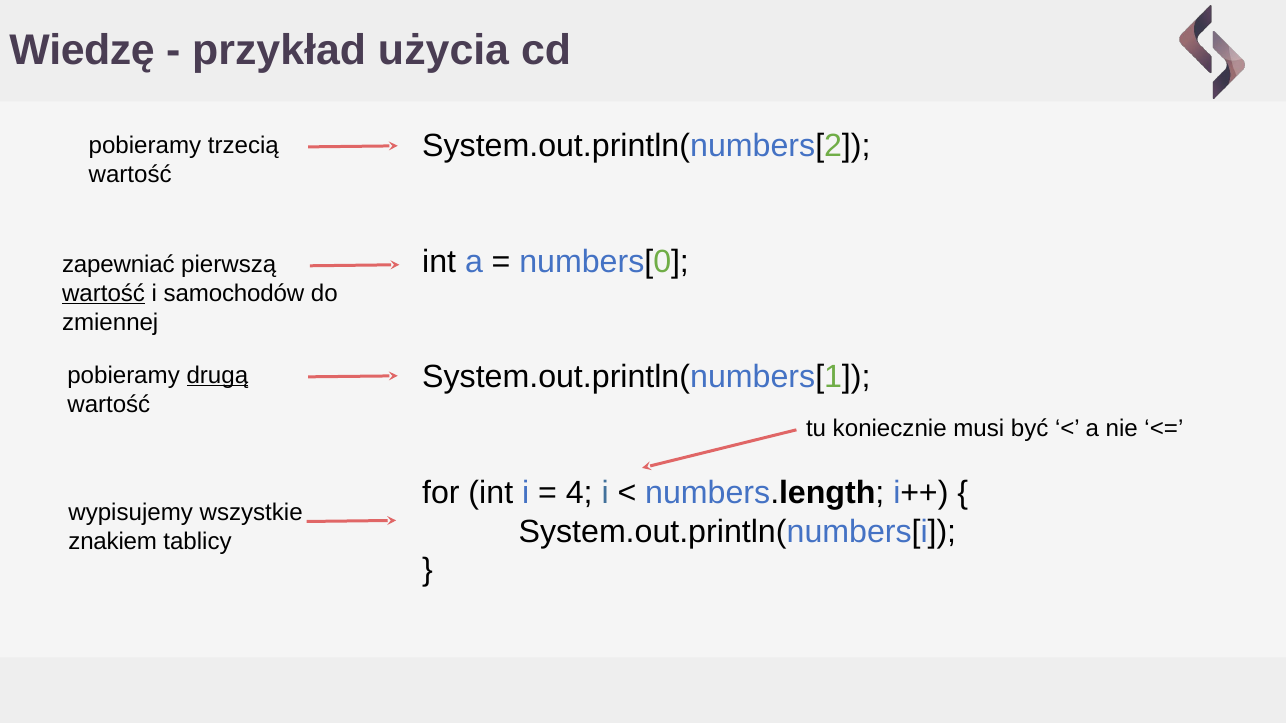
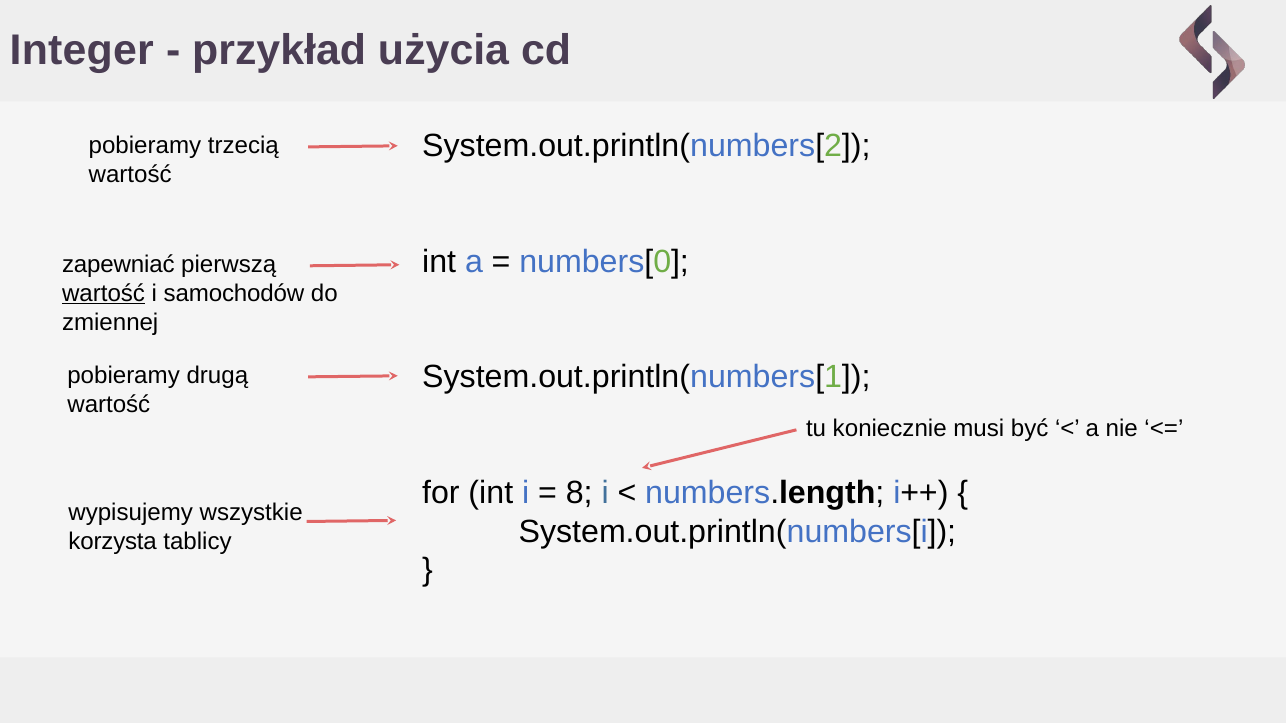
Wiedzę: Wiedzę -> Integer
drugą underline: present -> none
4: 4 -> 8
znakiem: znakiem -> korzysta
